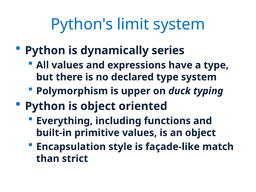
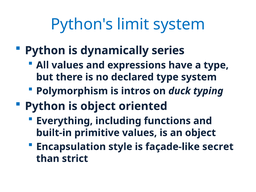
upper: upper -> intros
match: match -> secret
